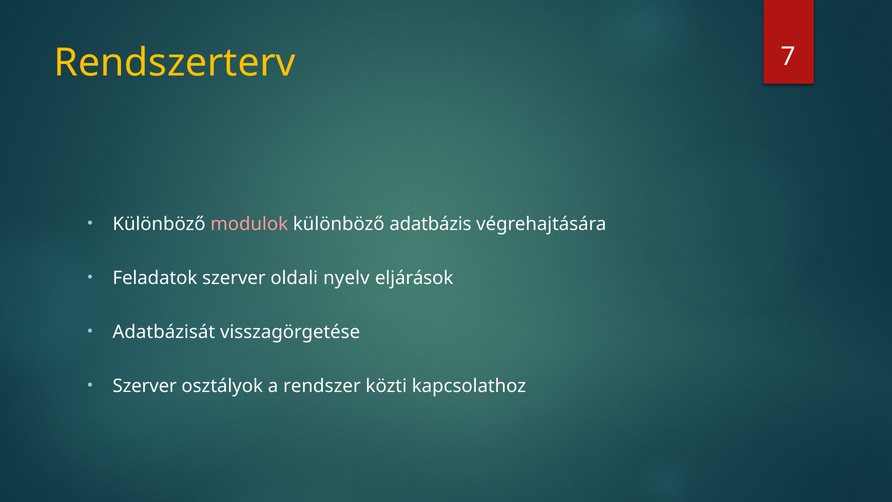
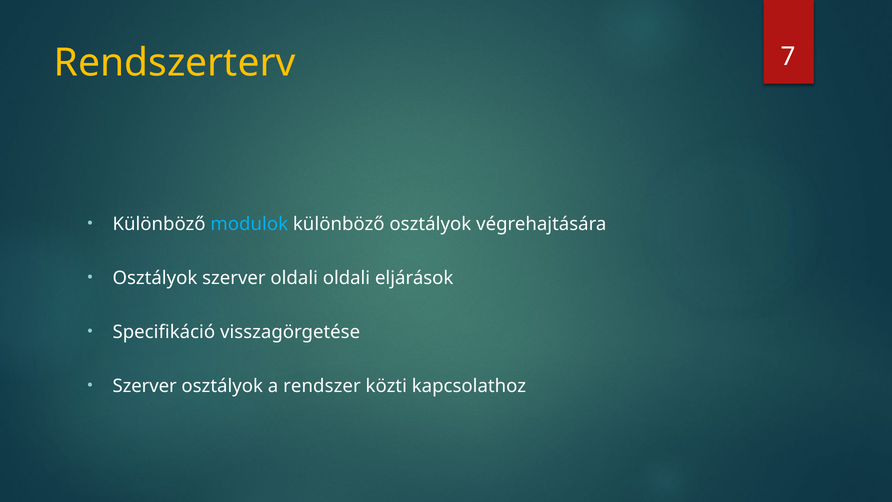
modulok colour: pink -> light blue
különböző adatbázis: adatbázis -> osztályok
Feladatok at (155, 278): Feladatok -> Osztályok
oldali nyelv: nyelv -> oldali
Adatbázisát: Adatbázisát -> Specifikáció
